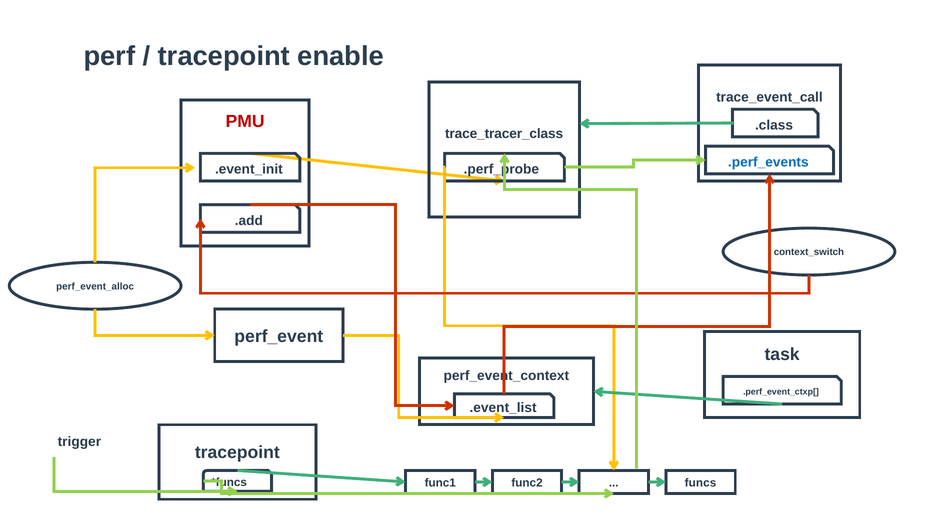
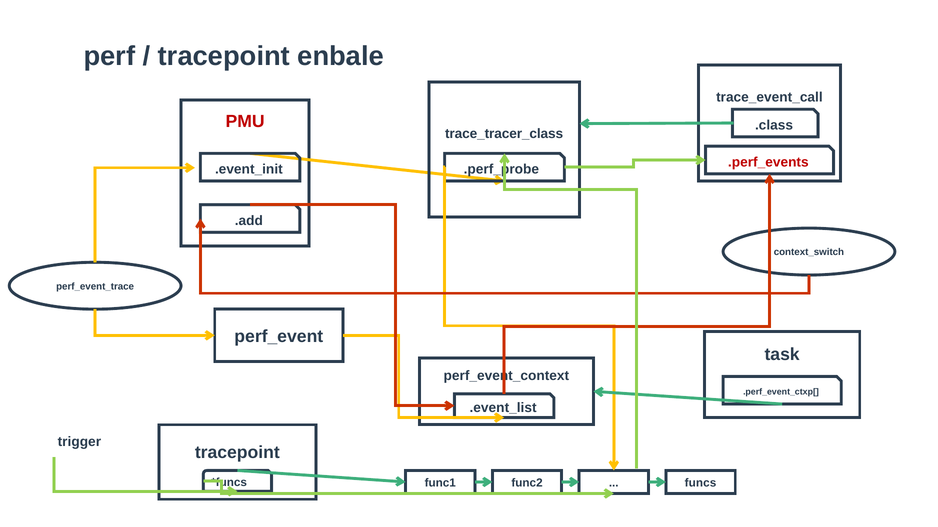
enable: enable -> enbale
.perf_events colour: blue -> red
perf_event_alloc: perf_event_alloc -> perf_event_trace
